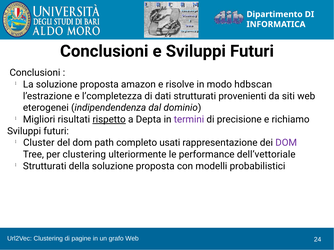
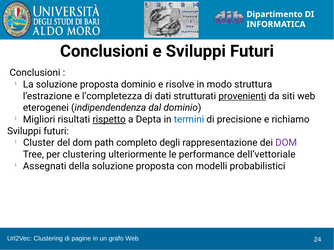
proposta amazon: amazon -> dominio
hdbscan: hdbscan -> struttura
provenienti underline: none -> present
termini colour: purple -> blue
usati: usati -> degli
Strutturati at (45, 166): Strutturati -> Assegnati
